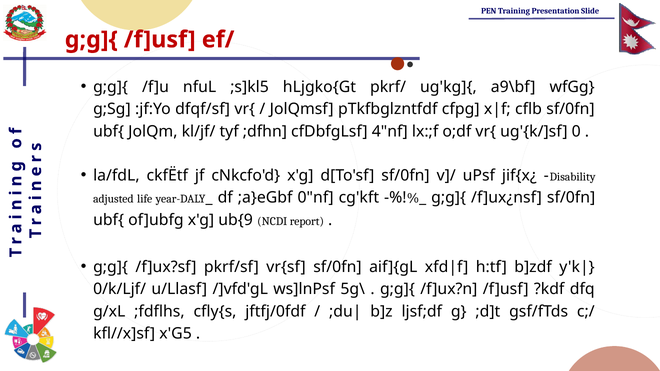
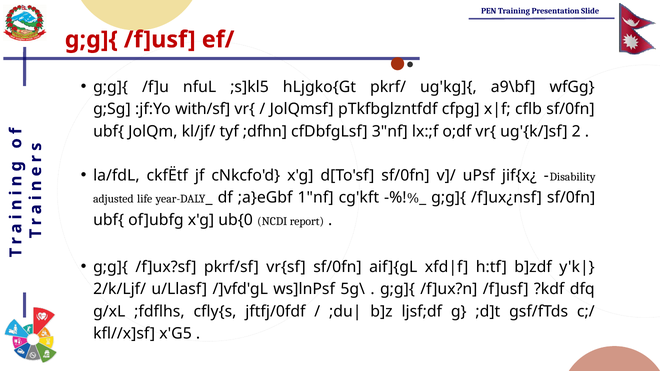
dfqf/sf: dfqf/sf -> with/sf
4"nf: 4"nf -> 3"nf
0: 0 -> 2
0"nf: 0"nf -> 1"nf
ub{9: ub{9 -> ub{0
0/k/Ljf/: 0/k/Ljf/ -> 2/k/Ljf/
